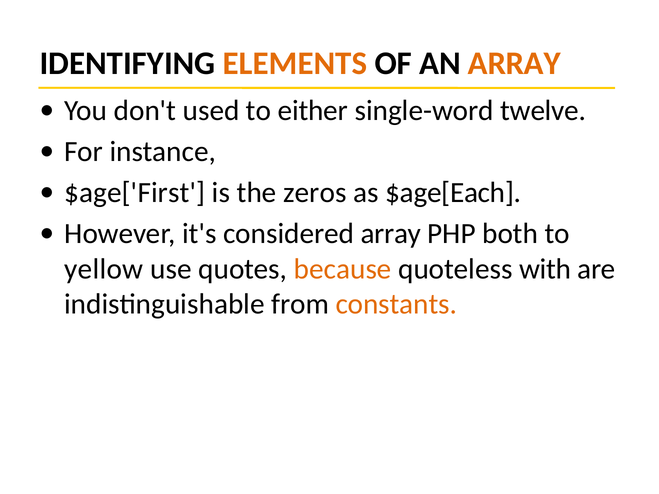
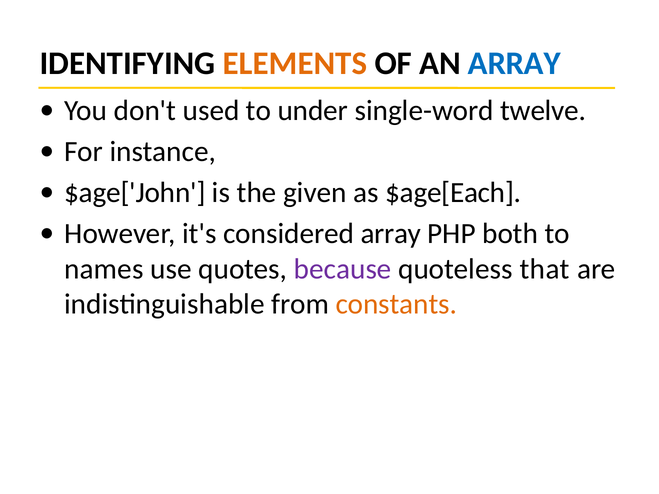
ARRAY at (514, 63) colour: orange -> blue
either: either -> under
$age['First: $age['First -> $age['John
zeros: zeros -> given
yellow: yellow -> names
because colour: orange -> purple
with: with -> that
